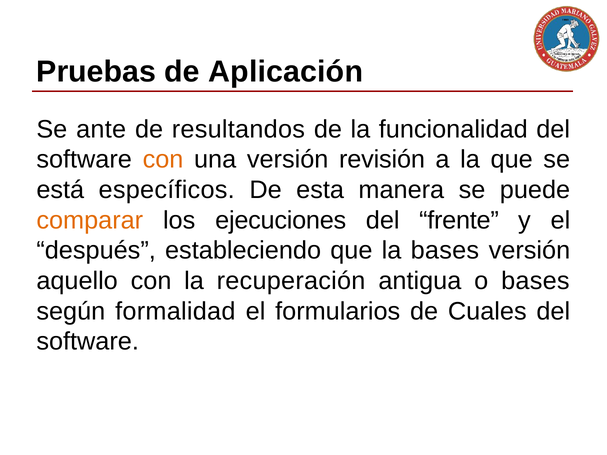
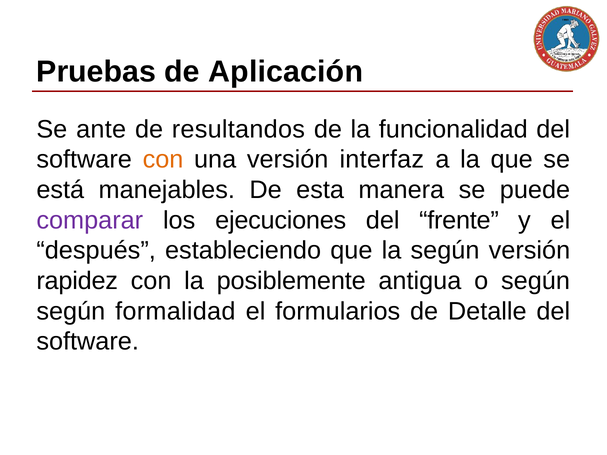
revisión: revisión -> interfaz
específicos: específicos -> manejables
comparar colour: orange -> purple
la bases: bases -> según
aquello: aquello -> rapidez
recuperación: recuperación -> posiblemente
o bases: bases -> según
Cuales: Cuales -> Detalle
